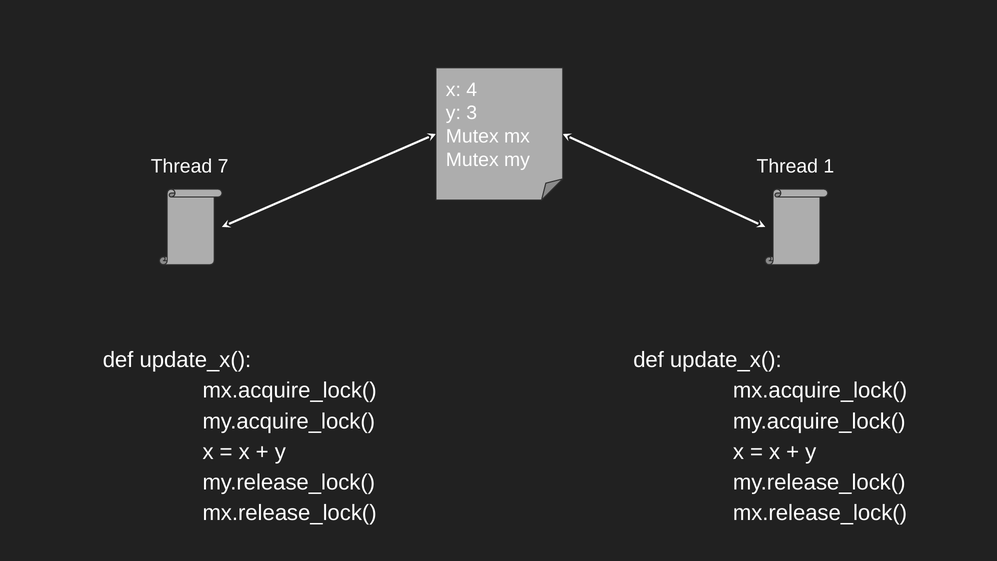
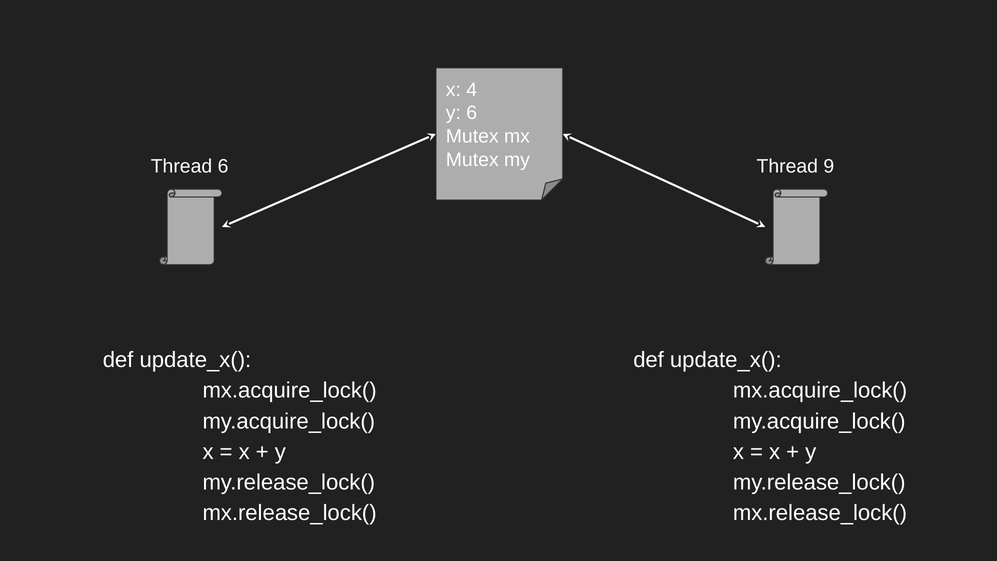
y 3: 3 -> 6
1: 1 -> 9
Thread 7: 7 -> 6
